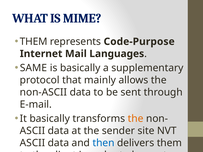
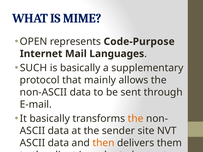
THEM at (34, 42): THEM -> OPEN
SAME: SAME -> SUCH
then colour: blue -> orange
